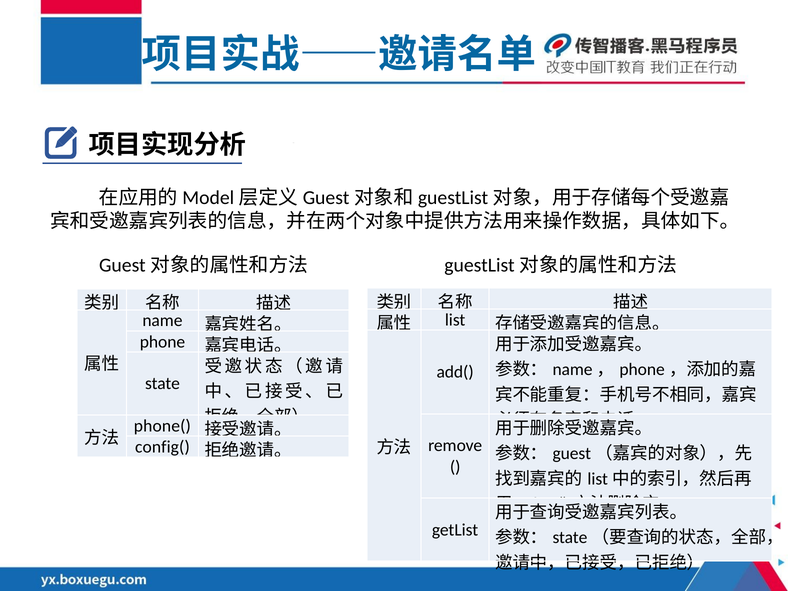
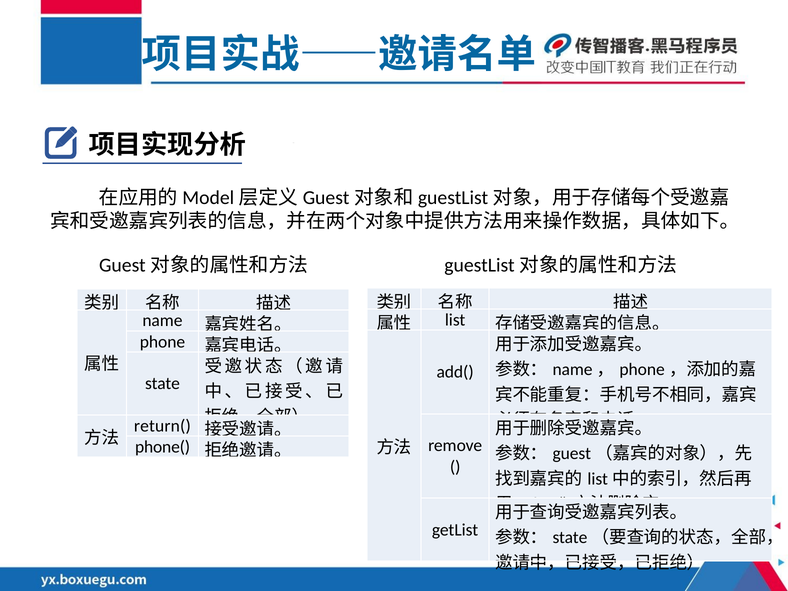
phone(: phone( -> return(
config(: config( -> phone(
